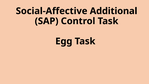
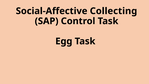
Additional: Additional -> Collecting
